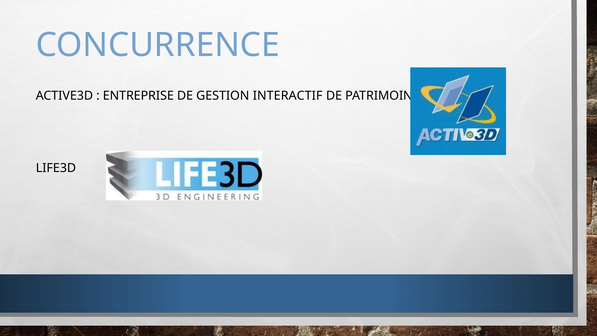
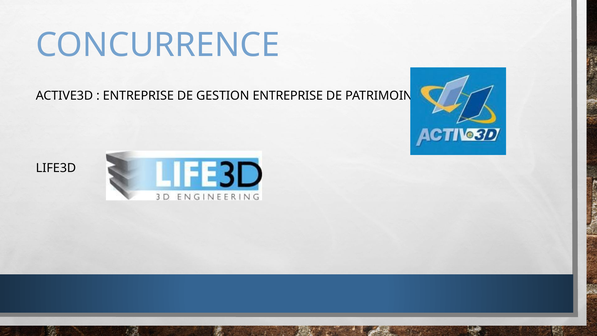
GESTION INTERACTIF: INTERACTIF -> ENTREPRISE
